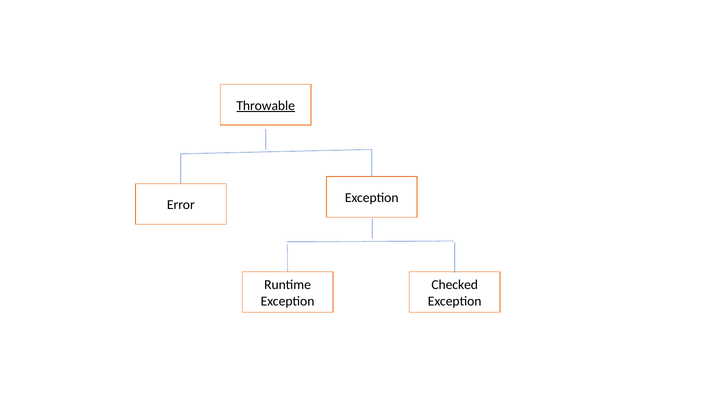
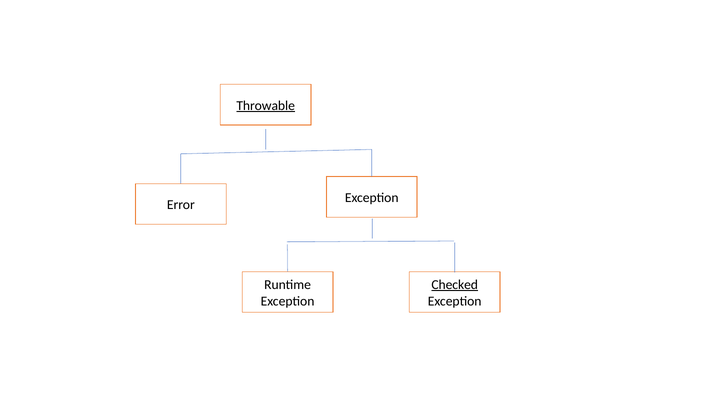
Checked underline: none -> present
